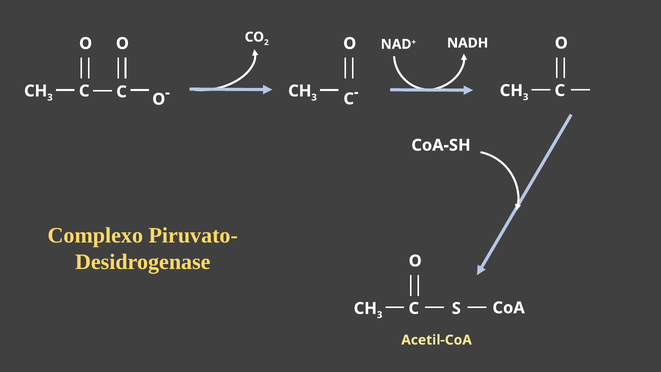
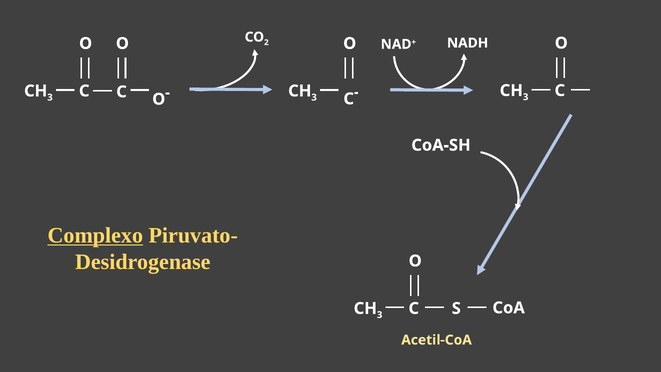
Complexo underline: none -> present
